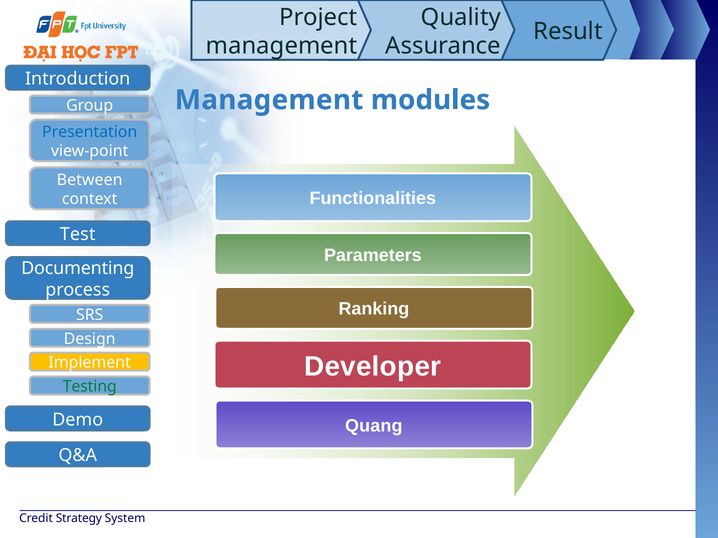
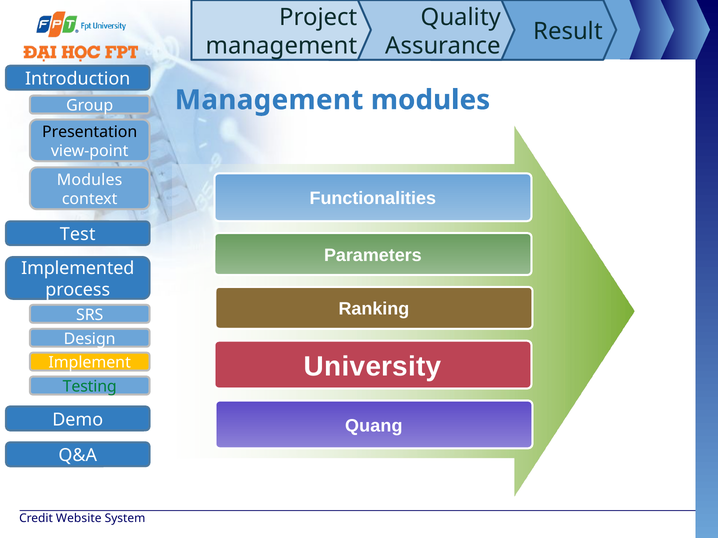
Presentation colour: blue -> black
Between at (90, 180): Between -> Modules
Documenting: Documenting -> Implemented
Developer: Developer -> University
Strategy: Strategy -> Website
